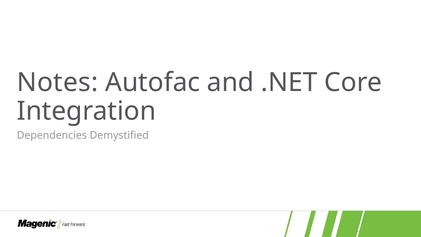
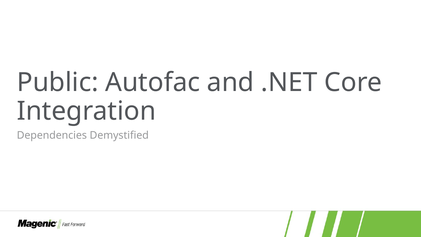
Notes: Notes -> Public
